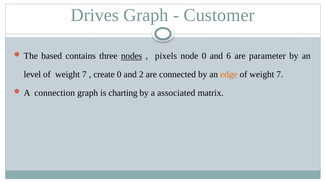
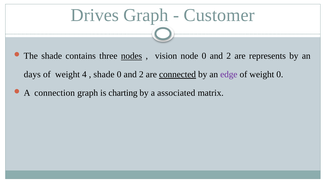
The based: based -> shade
pixels: pixels -> vision
node 0 and 6: 6 -> 2
parameter: parameter -> represents
level: level -> days
7 at (84, 75): 7 -> 4
create at (104, 75): create -> shade
connected underline: none -> present
edge colour: orange -> purple
7 at (280, 75): 7 -> 0
